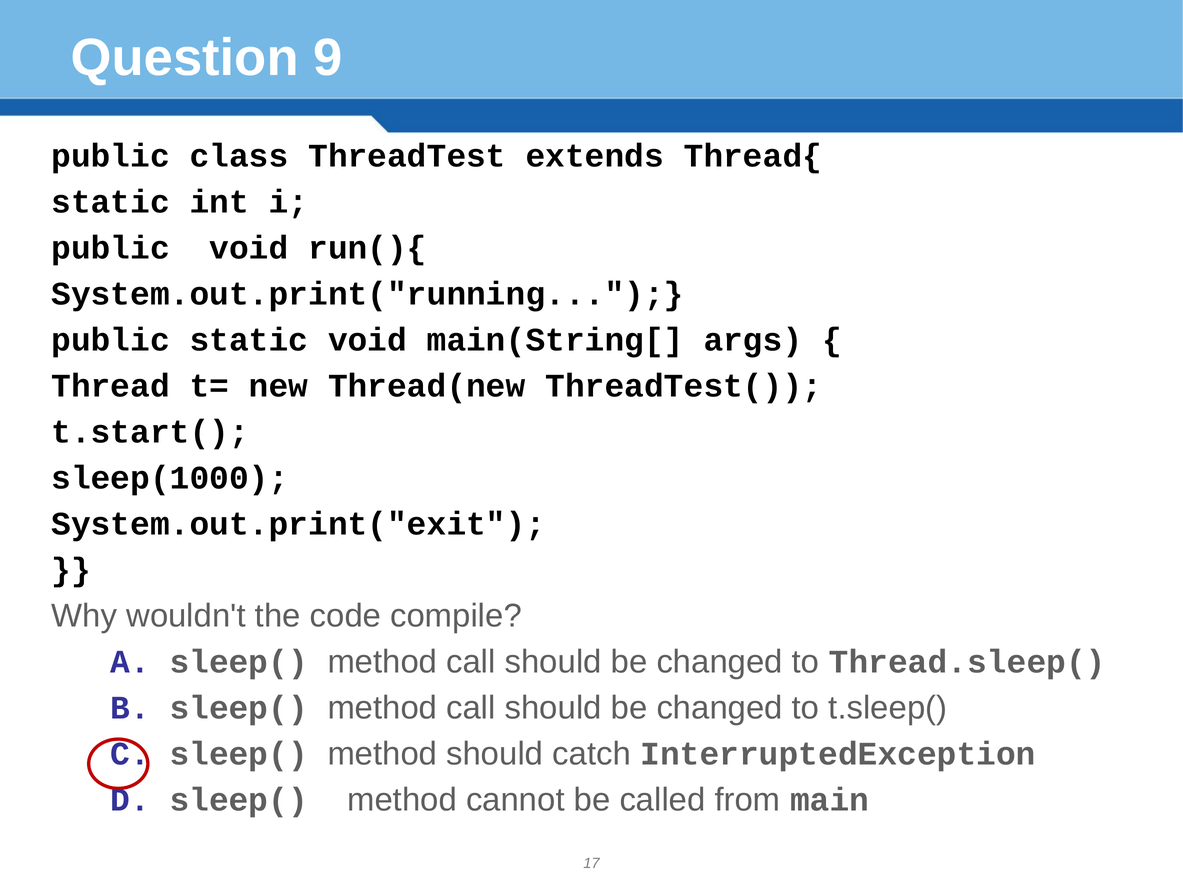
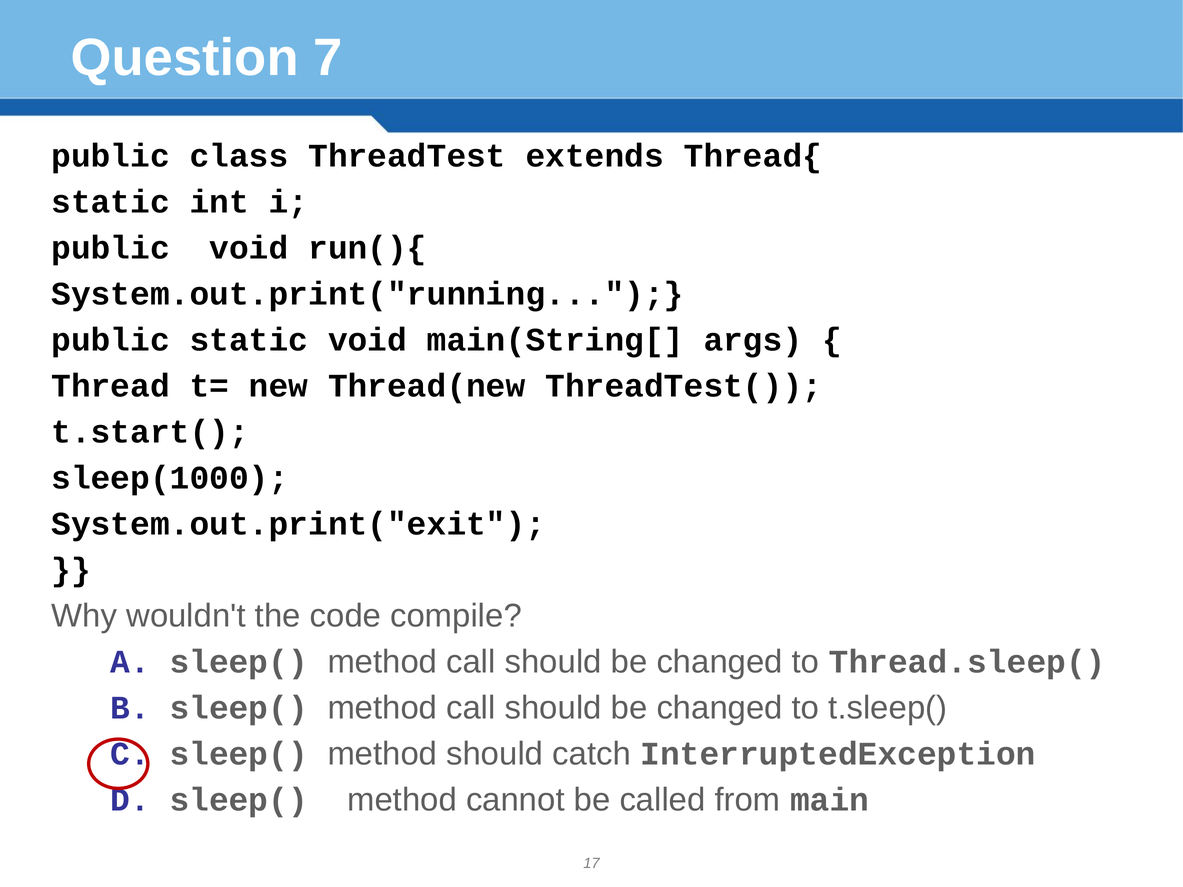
9: 9 -> 7
